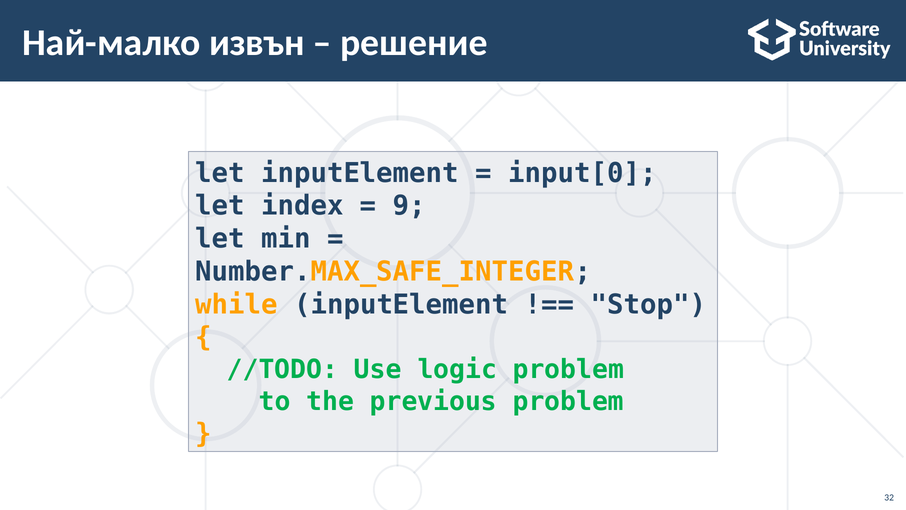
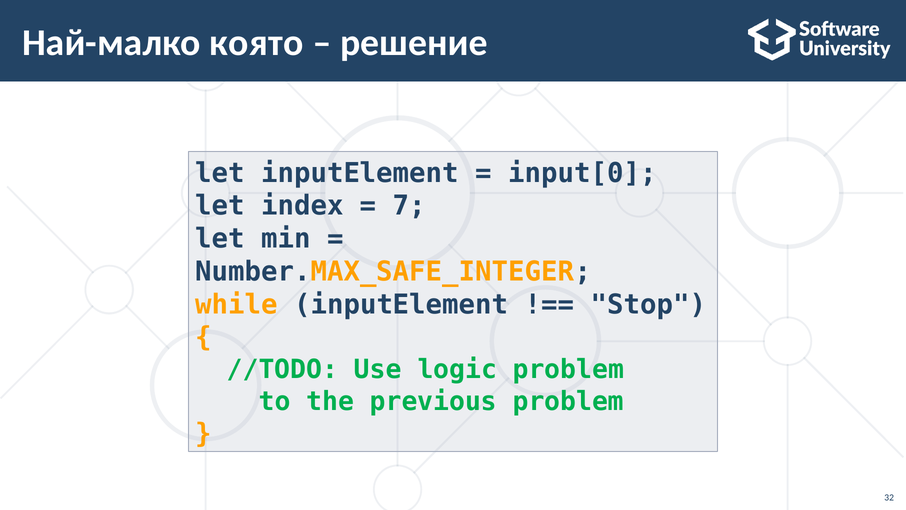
извън: извън -> която
9: 9 -> 7
